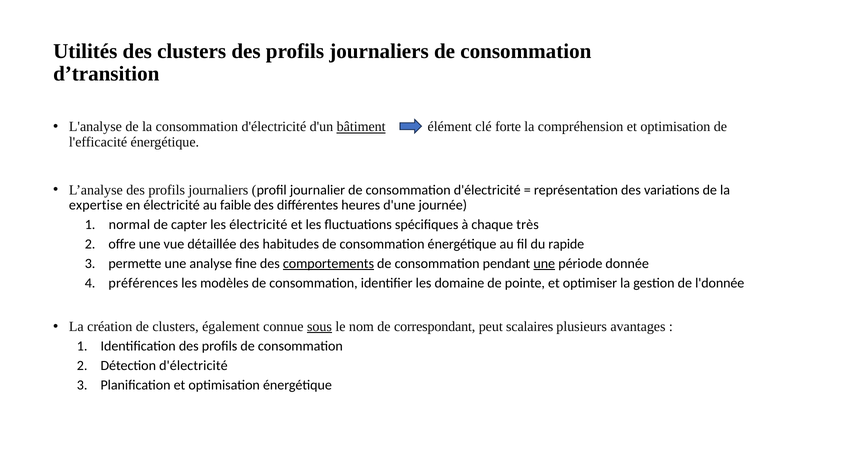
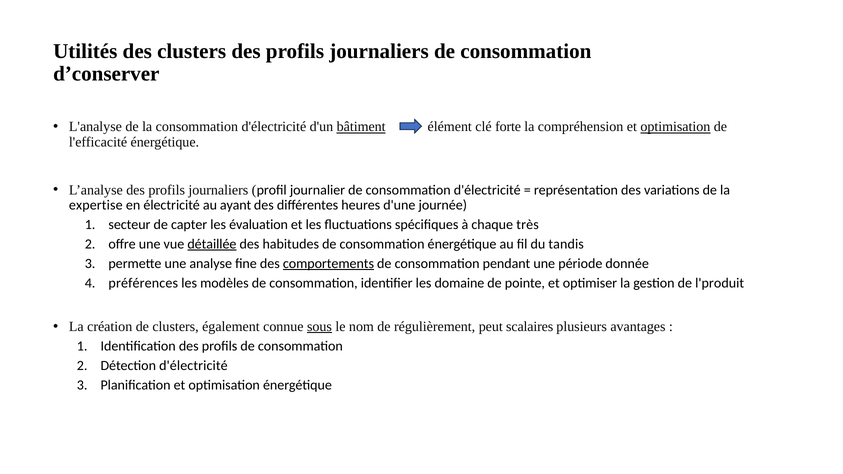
d’transition: d’transition -> d’conserver
optimisation at (675, 127) underline: none -> present
faible: faible -> ayant
normal: normal -> secteur
les électricité: électricité -> évaluation
détaillée underline: none -> present
rapide: rapide -> tandis
une at (544, 264) underline: present -> none
l'donnée: l'donnée -> l'produit
correspondant: correspondant -> régulièrement
